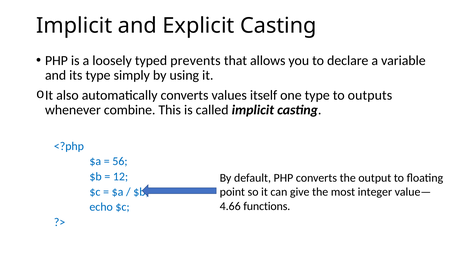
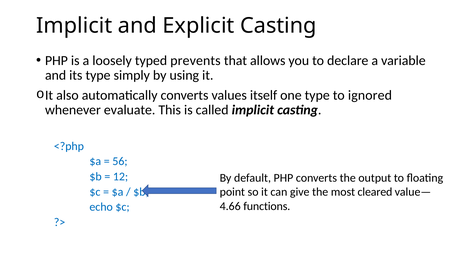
outputs: outputs -> ignored
combine: combine -> evaluate
integer: integer -> cleared
